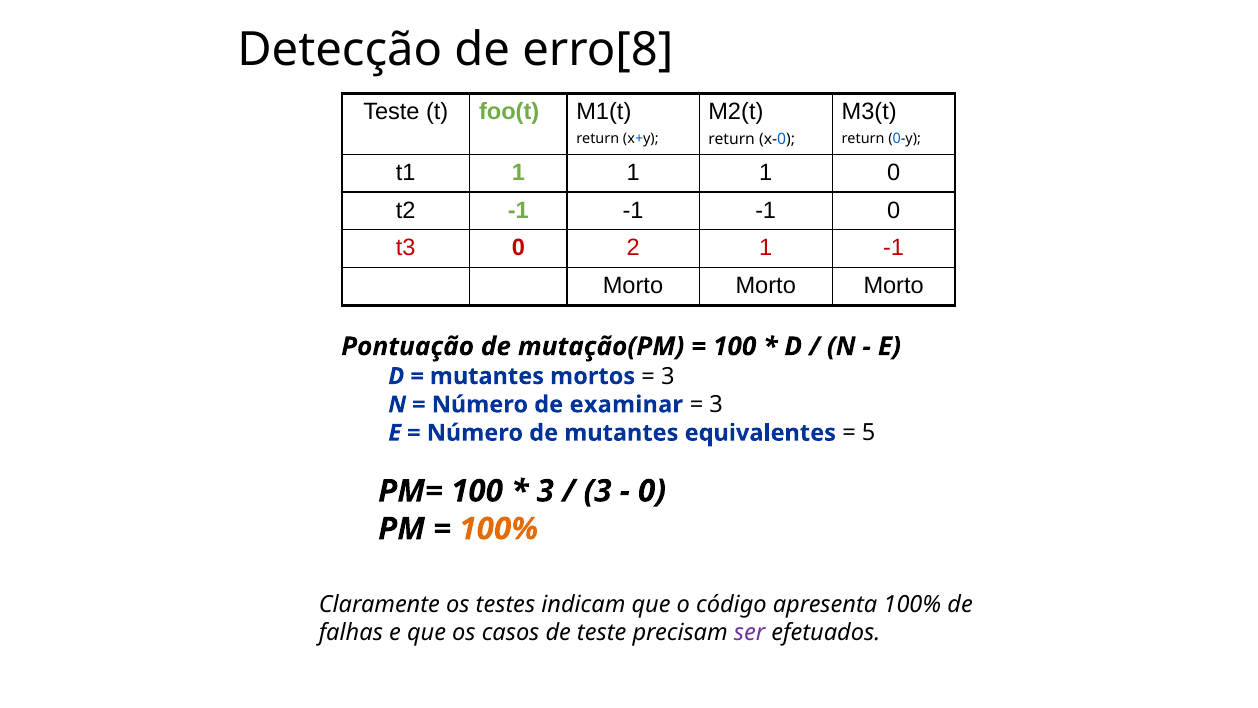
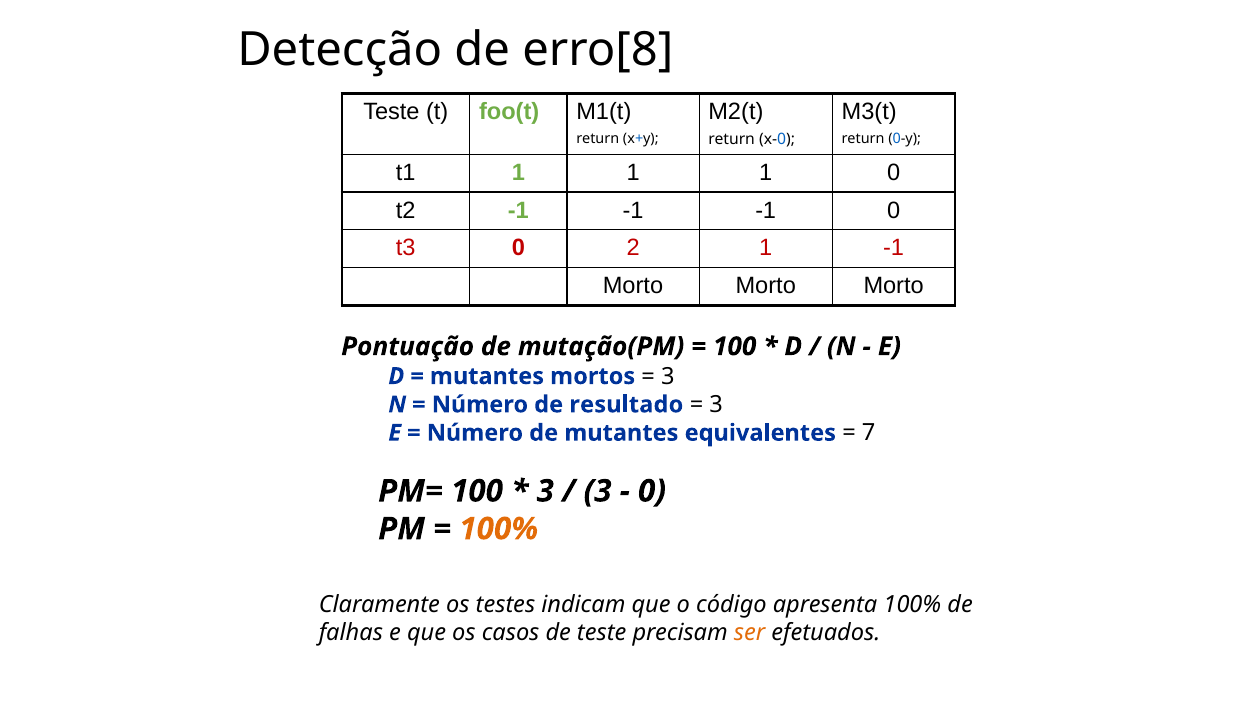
examinar: examinar -> resultado
5: 5 -> 7
ser colour: purple -> orange
